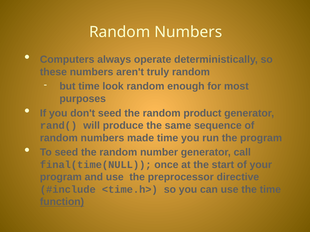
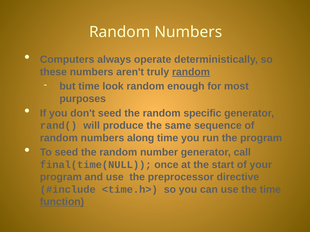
random at (191, 72) underline: none -> present
product: product -> specific
made: made -> along
